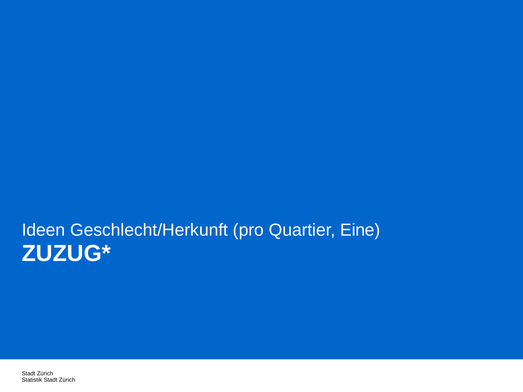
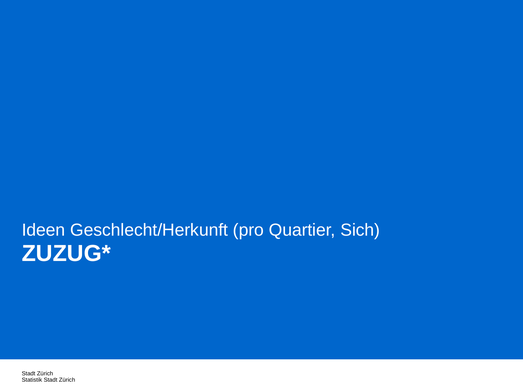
Eine: Eine -> Sich
